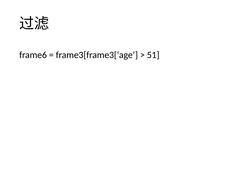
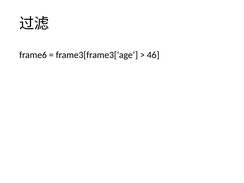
51: 51 -> 46
